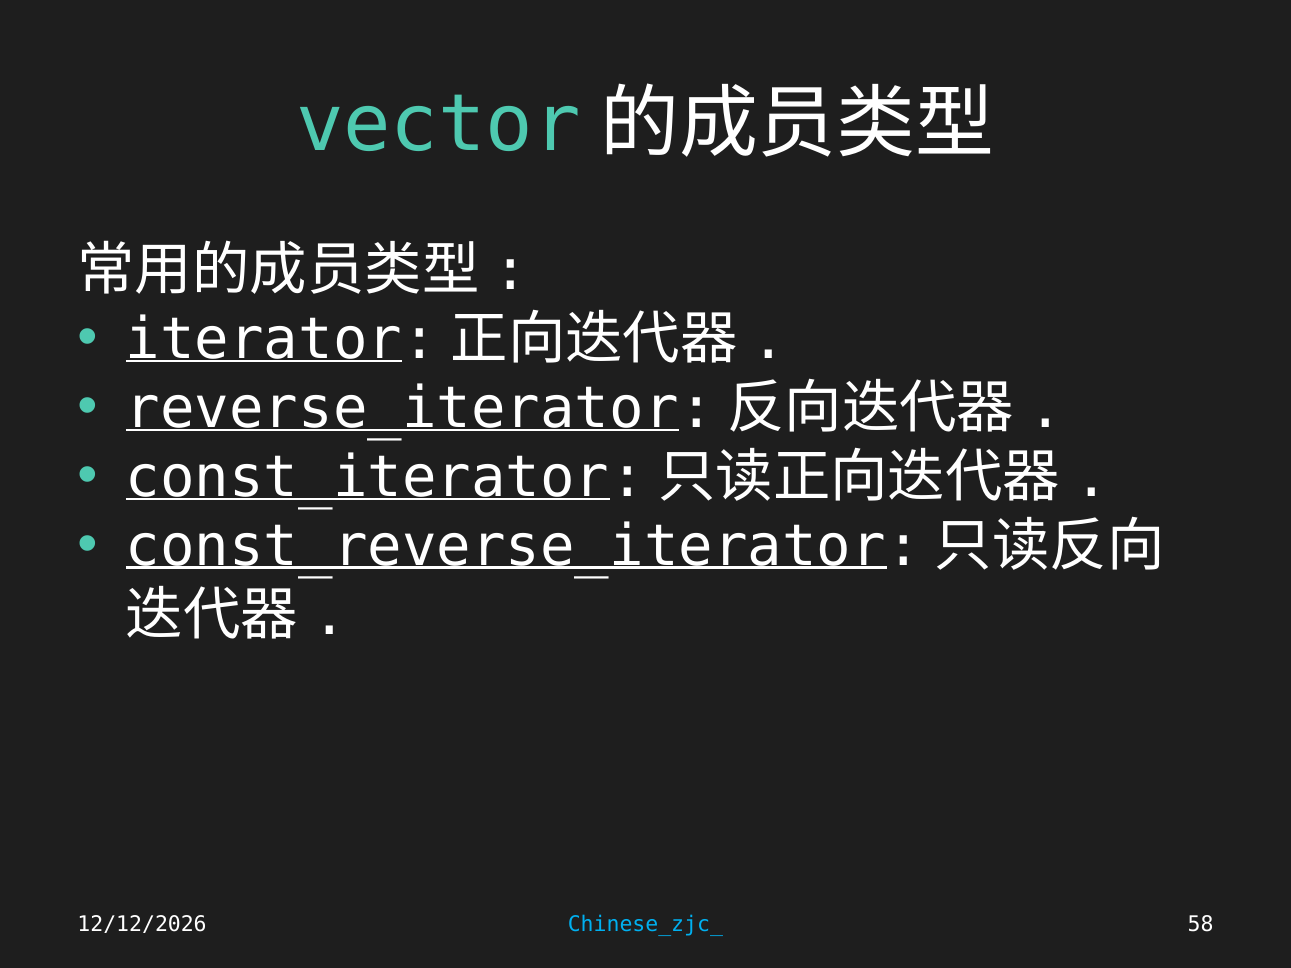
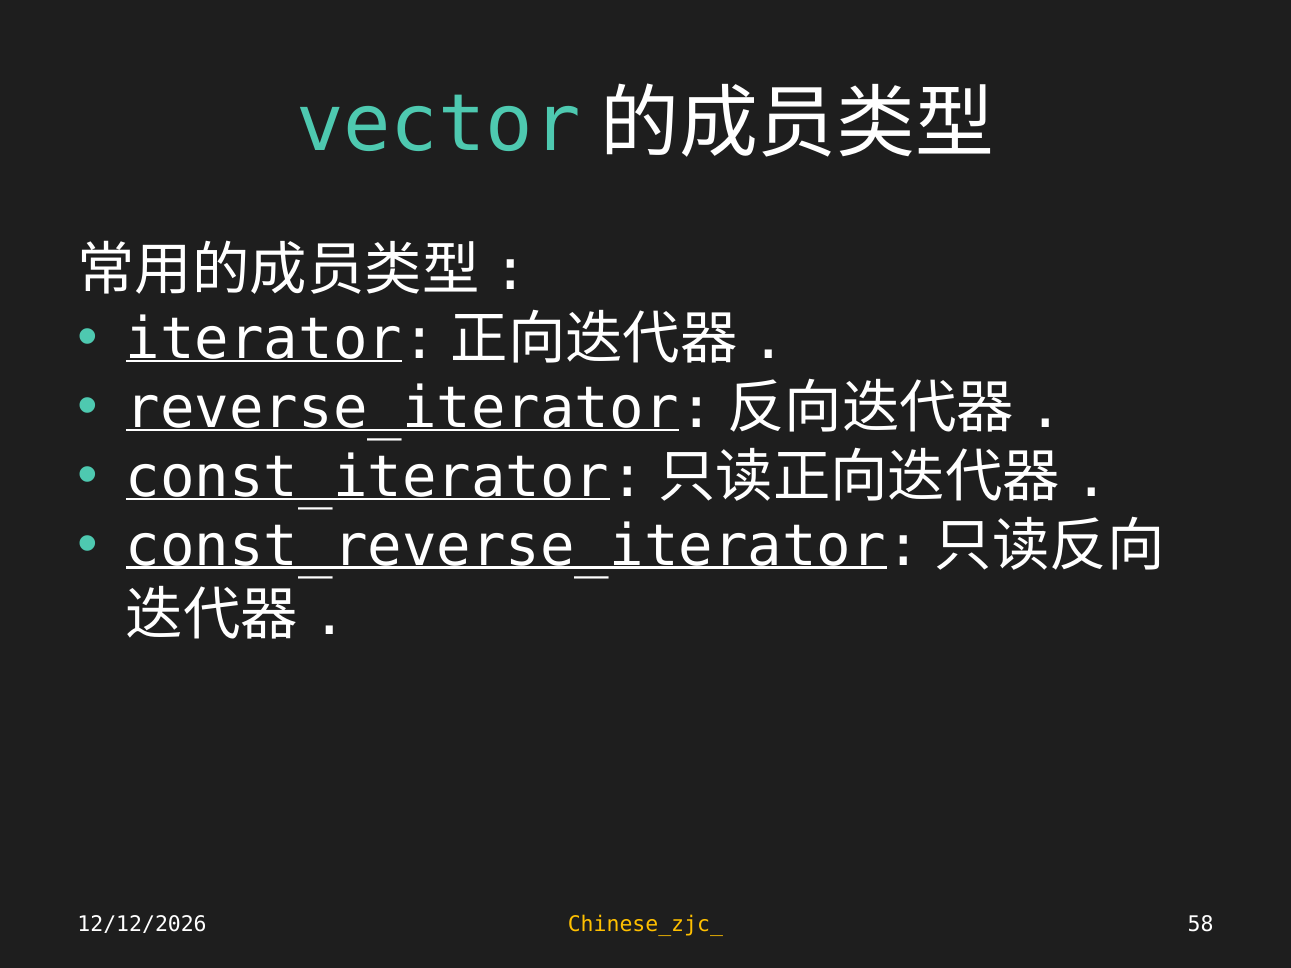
Chinese_zjc_ colour: light blue -> yellow
